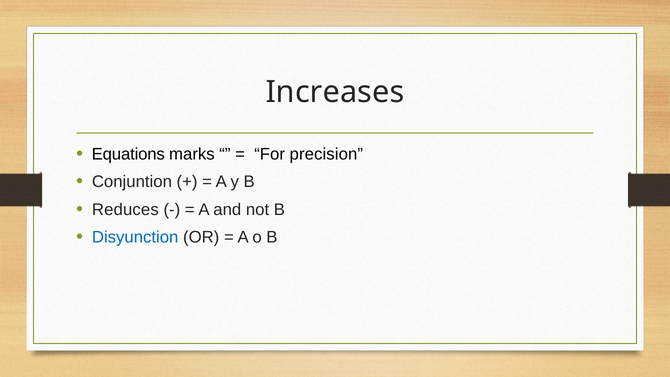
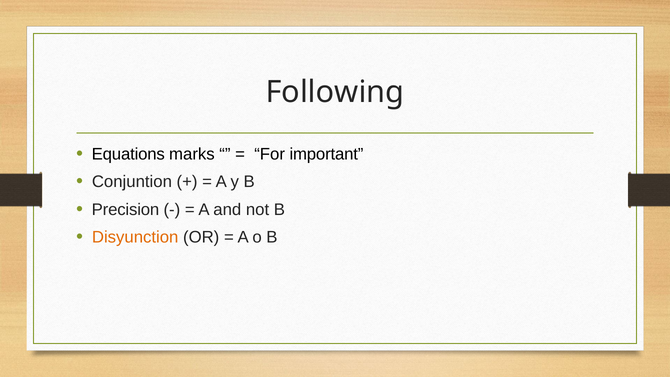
Increases: Increases -> Following
precision: precision -> important
Reduces: Reduces -> Precision
Disyunction colour: blue -> orange
